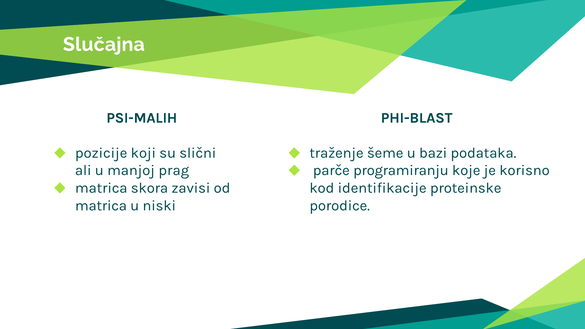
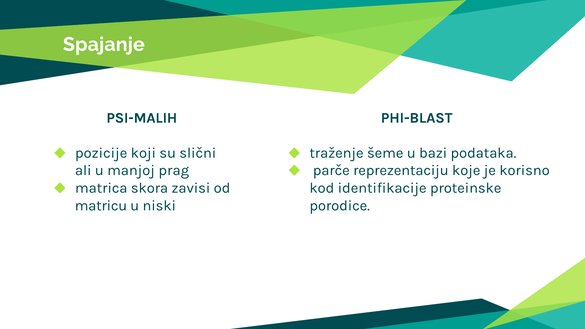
Slučajna: Slučajna -> Spajanje
programiranju: programiranju -> reprezentaciju
matrica at (101, 206): matrica -> matricu
